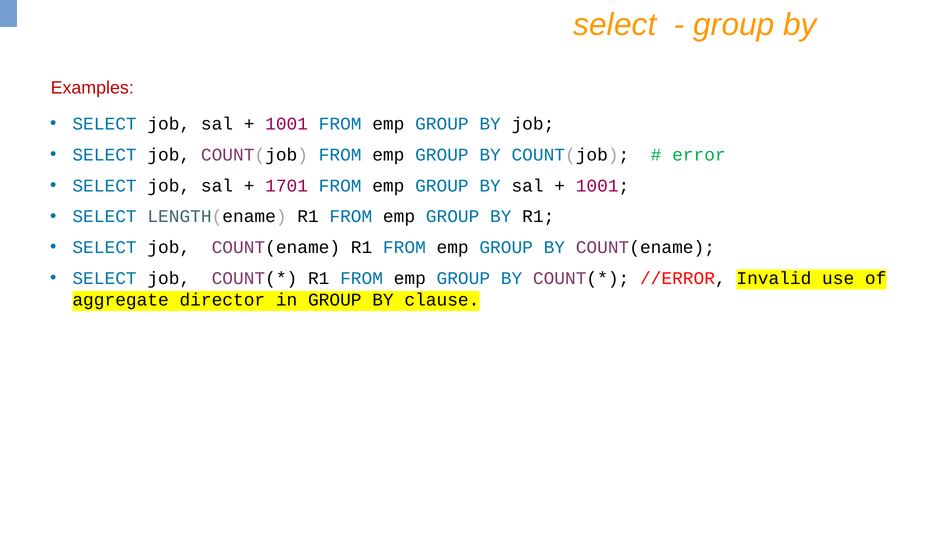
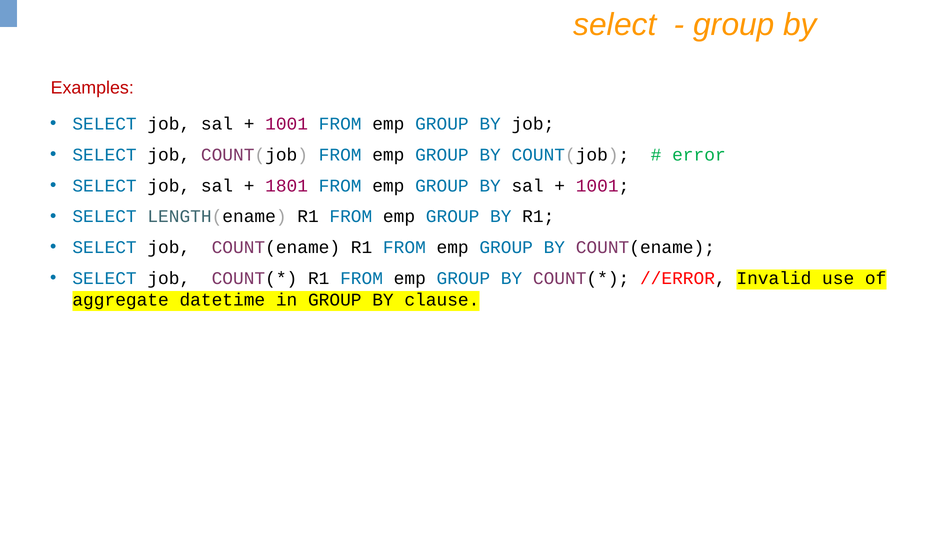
1701: 1701 -> 1801
director: director -> datetime
